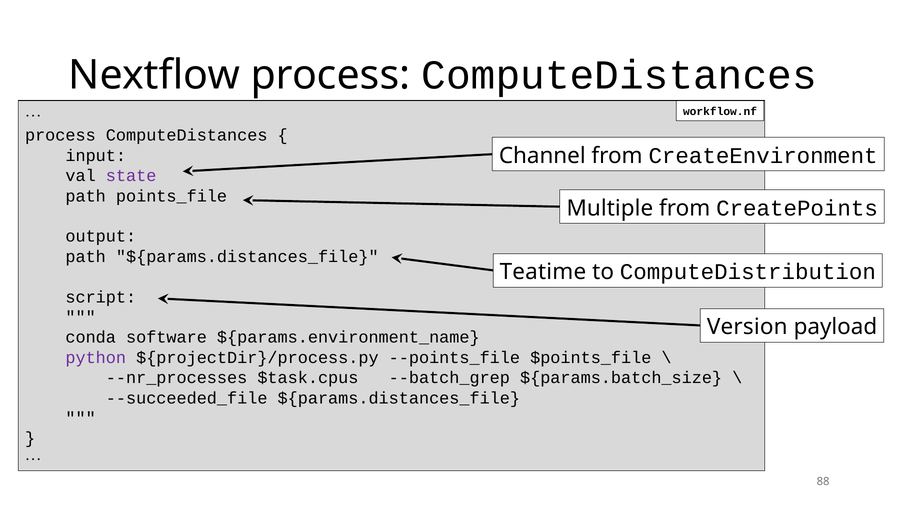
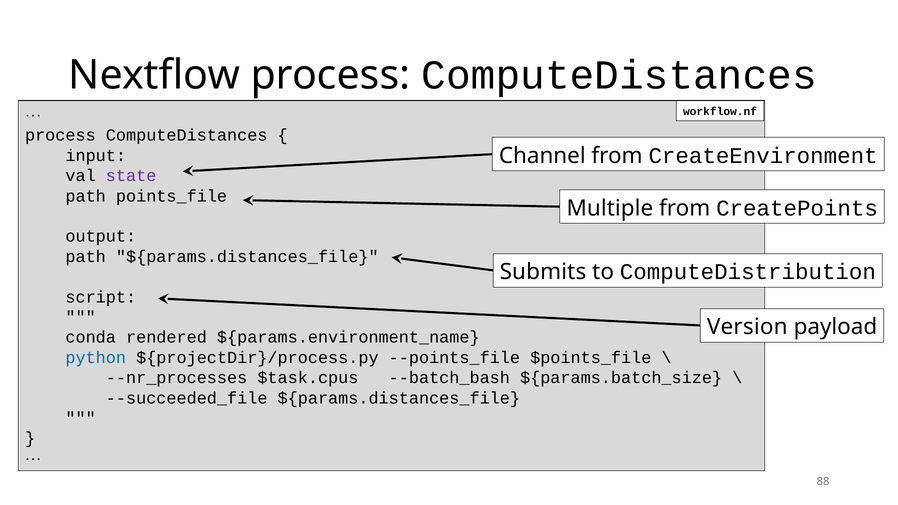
Teatime: Teatime -> Submits
software: software -> rendered
python colour: purple -> blue
--batch_grep: --batch_grep -> --batch_bash
